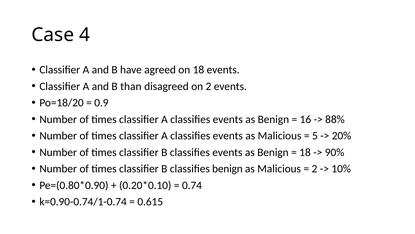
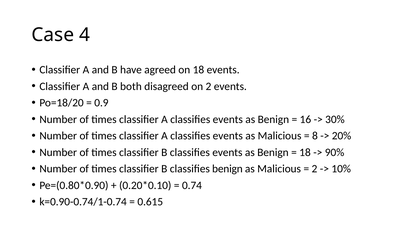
than: than -> both
88%: 88% -> 30%
5: 5 -> 8
